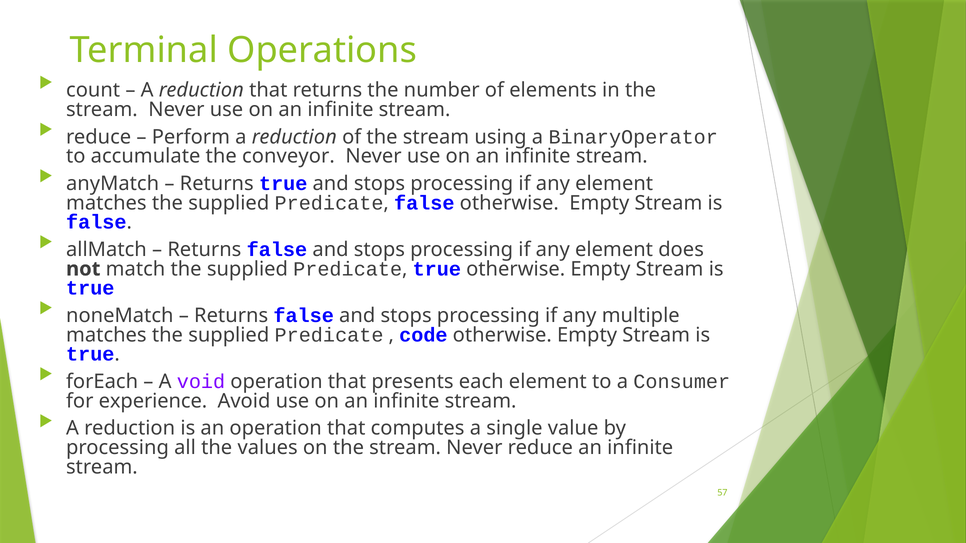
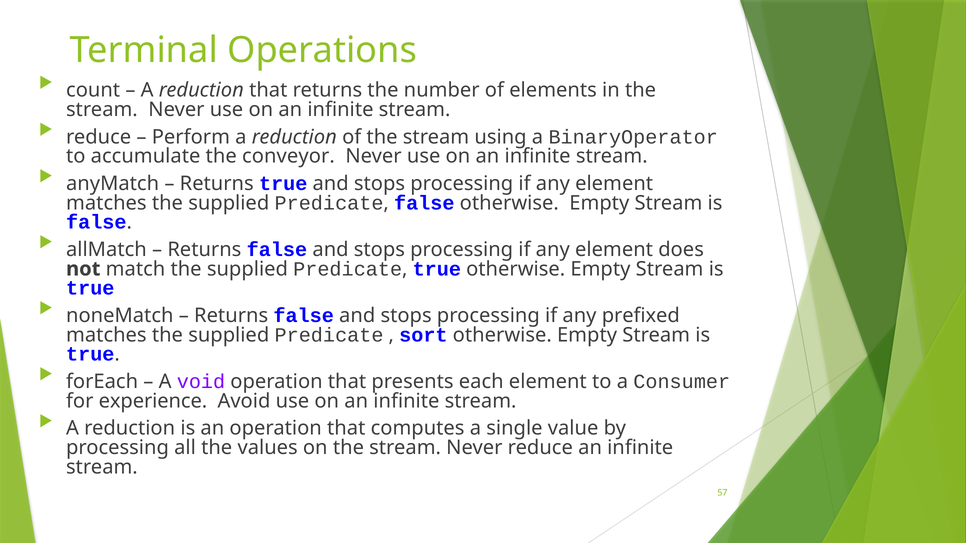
multiple: multiple -> prefixed
code: code -> sort
